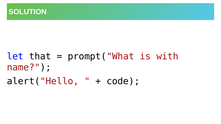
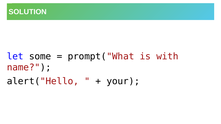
that: that -> some
code: code -> your
